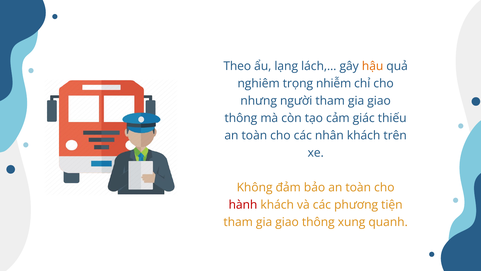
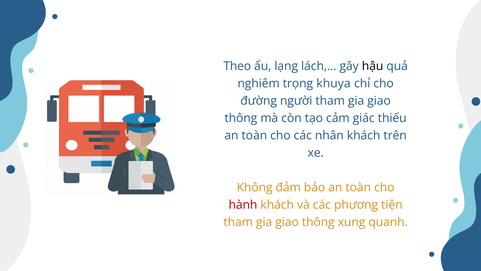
hậu colour: orange -> black
nhiễm: nhiễm -> khuya
nhưng: nhưng -> đường
